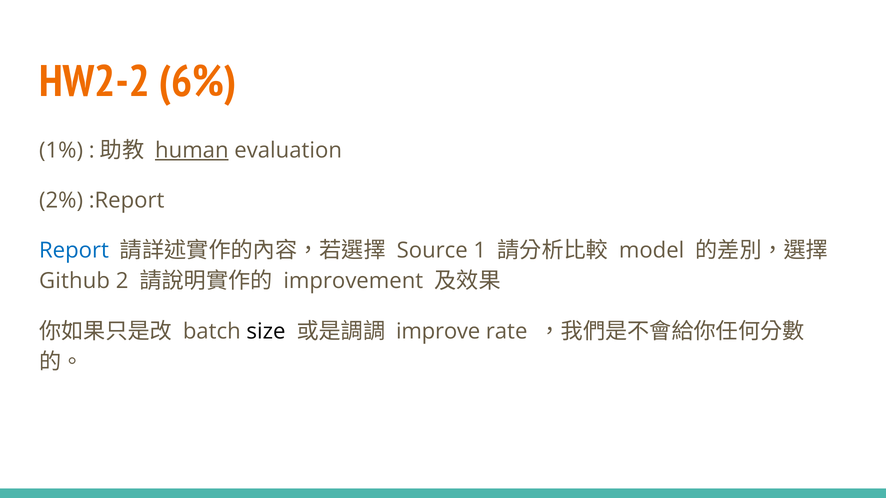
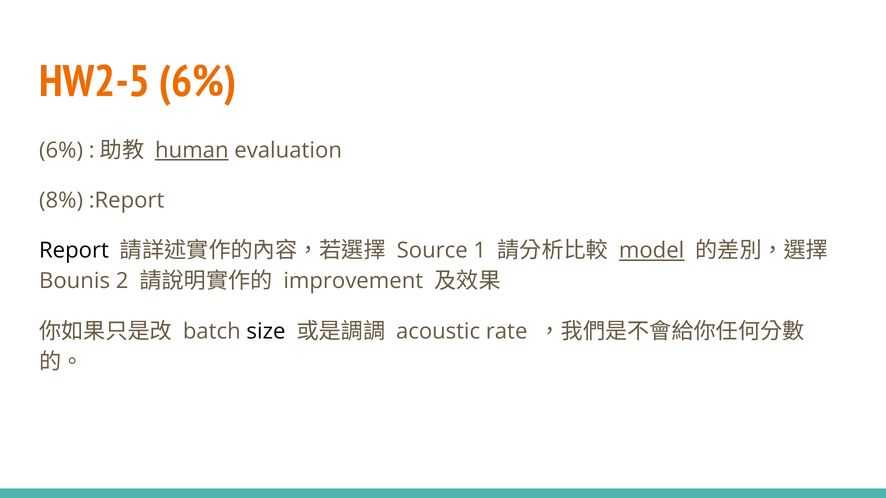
HW2-2: HW2-2 -> HW2-5
1% at (61, 150): 1% -> 6%
2%: 2% -> 8%
Report colour: blue -> black
model underline: none -> present
Github: Github -> Bounis
improve: improve -> acoustic
